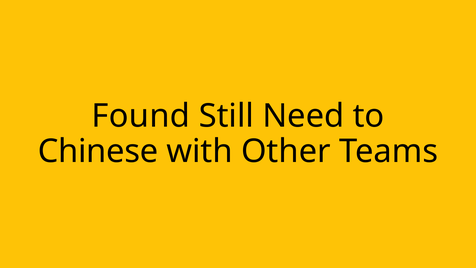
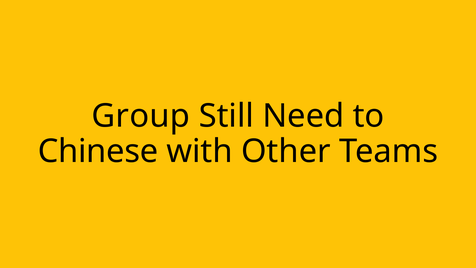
Found: Found -> Group
